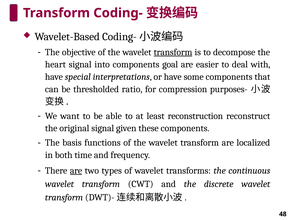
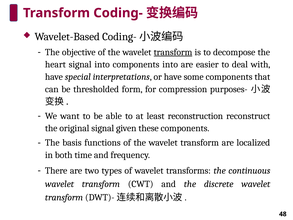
components goal: goal -> into
ratio: ratio -> form
are at (76, 170) underline: present -> none
